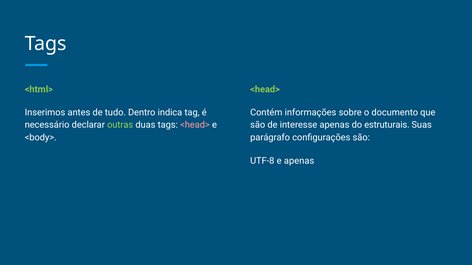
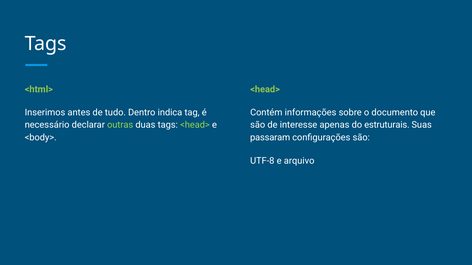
<head> at (195, 125) colour: pink -> light green
parágrafo: parágrafo -> passaram
e apenas: apenas -> arquivo
